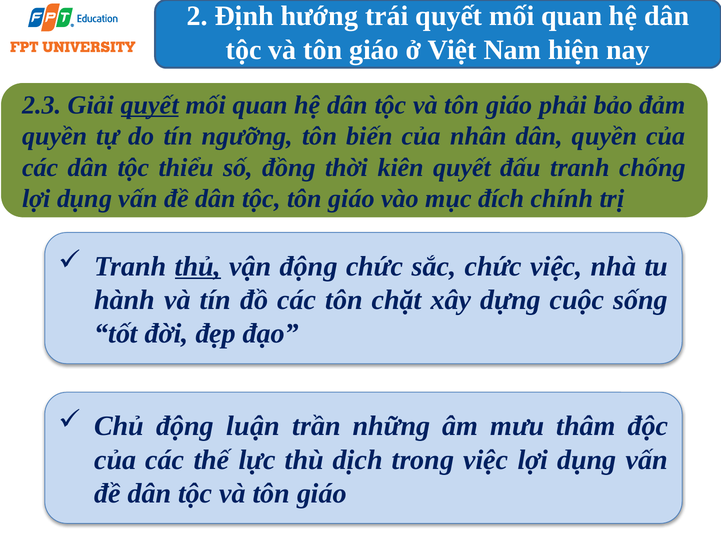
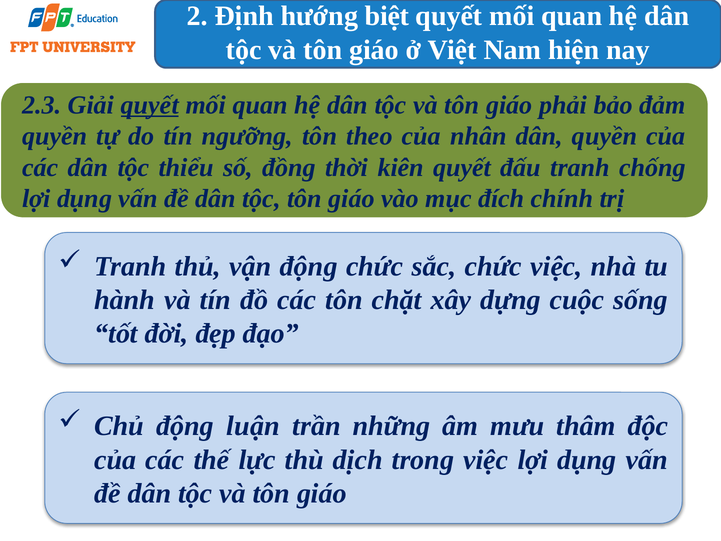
trái: trái -> biệt
biến: biến -> theo
thủ underline: present -> none
